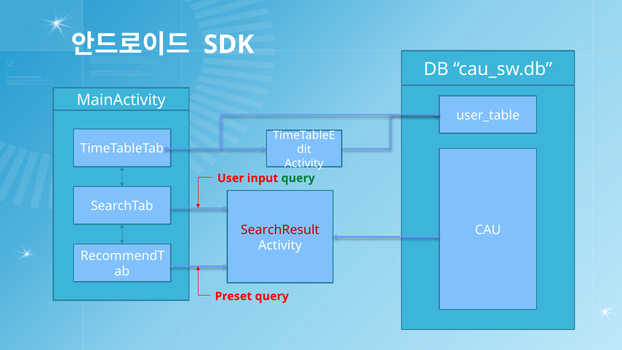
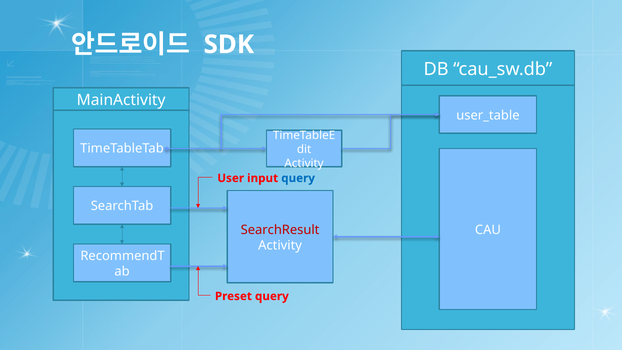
query at (298, 178) colour: green -> blue
